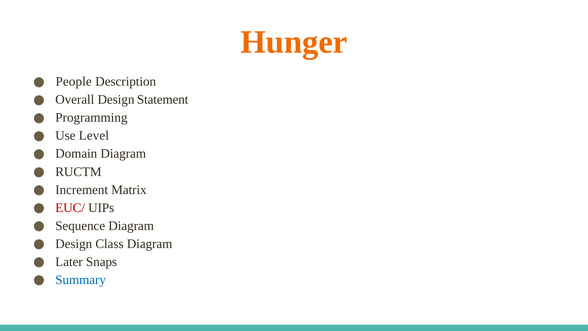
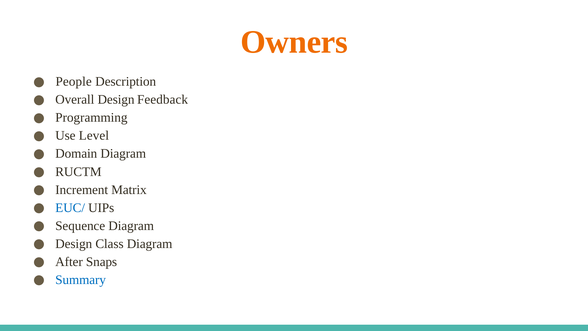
Hunger: Hunger -> Owners
Statement: Statement -> Feedback
EUC/ colour: red -> blue
Later: Later -> After
